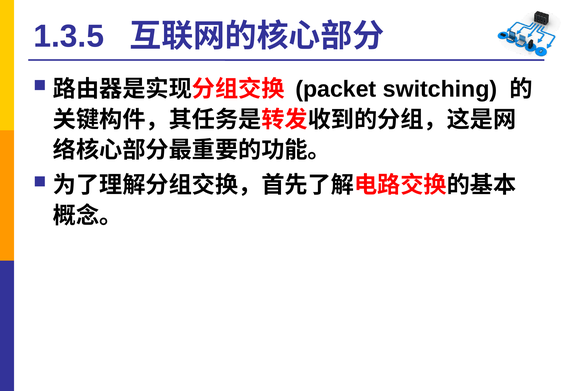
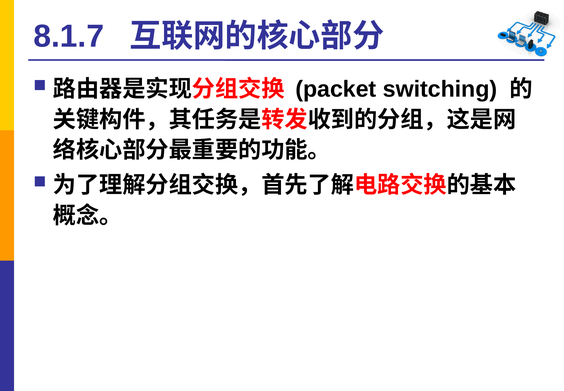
1.3.5: 1.3.5 -> 8.1.7
